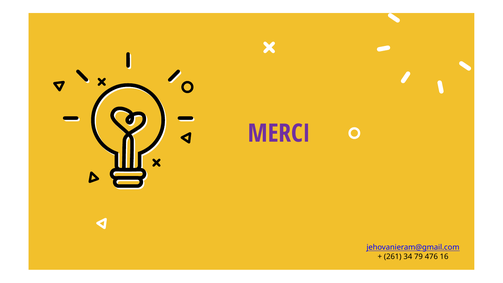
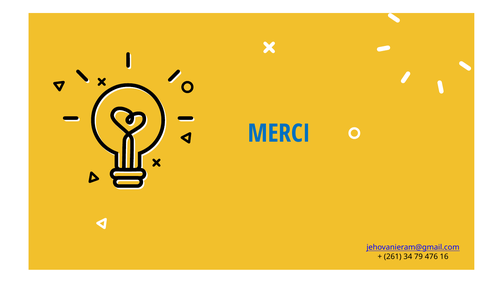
MERCI colour: purple -> blue
